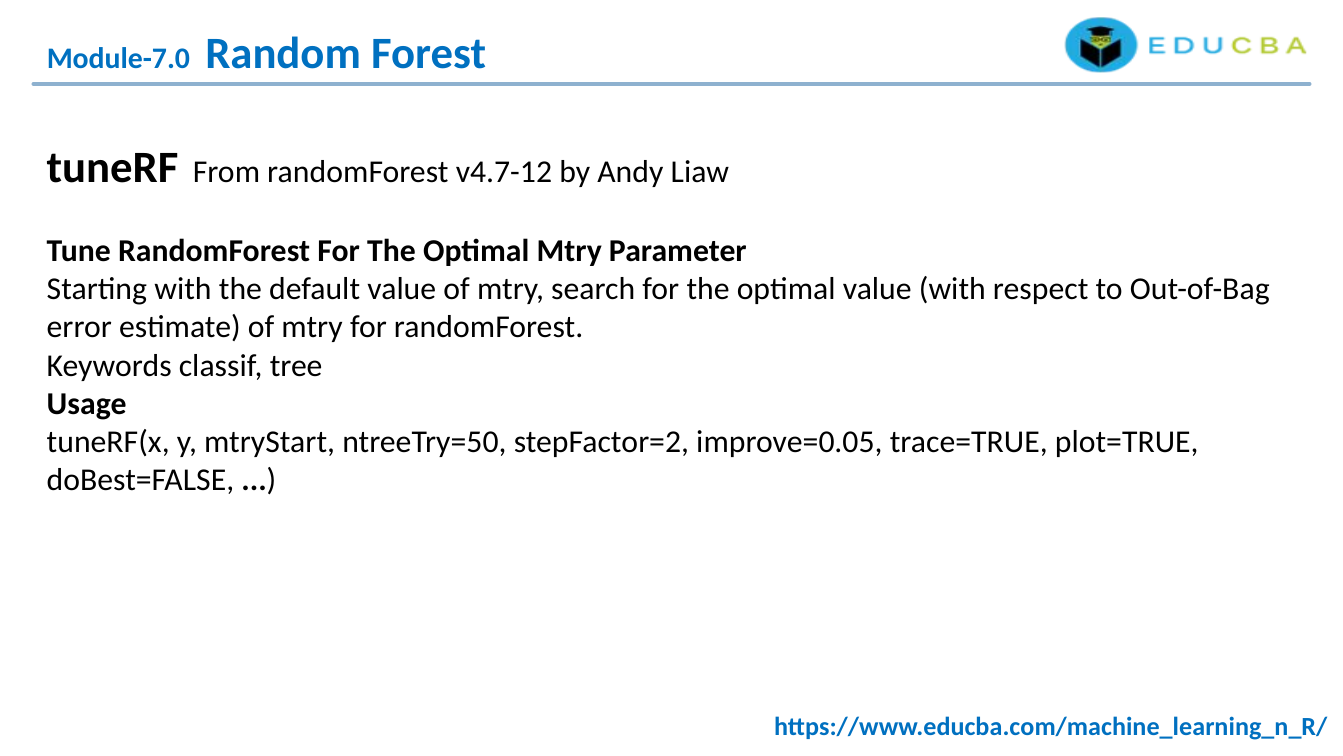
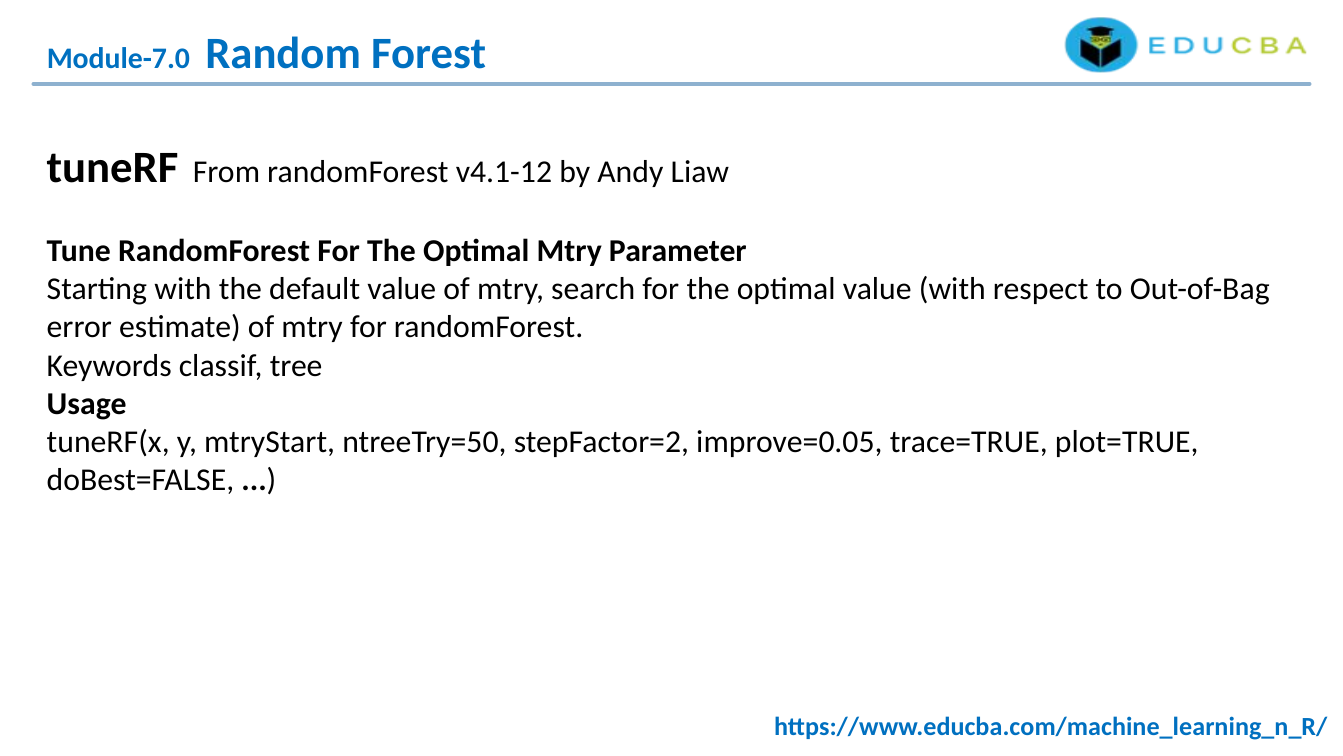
v4.7-12: v4.7-12 -> v4.1-12
